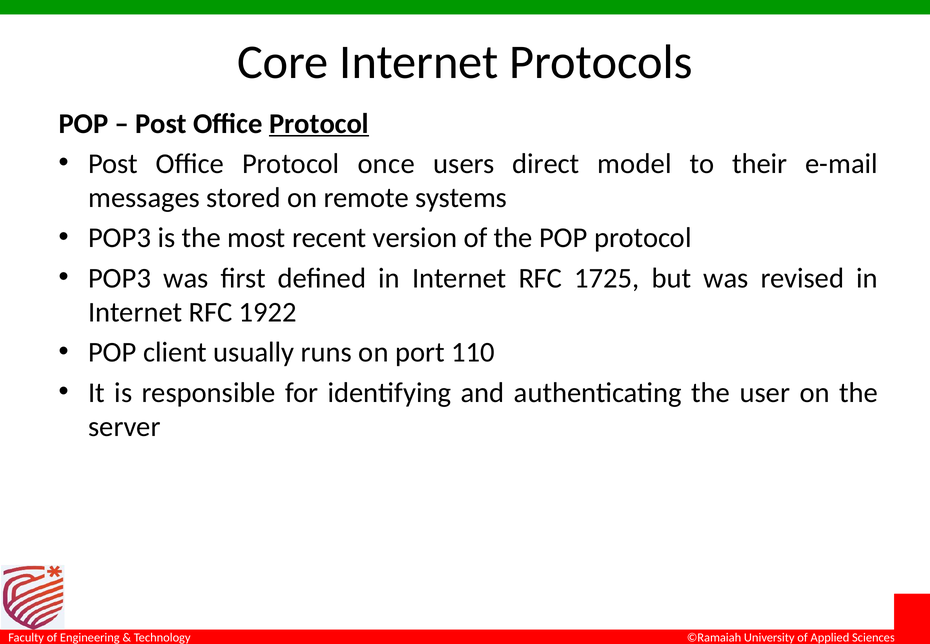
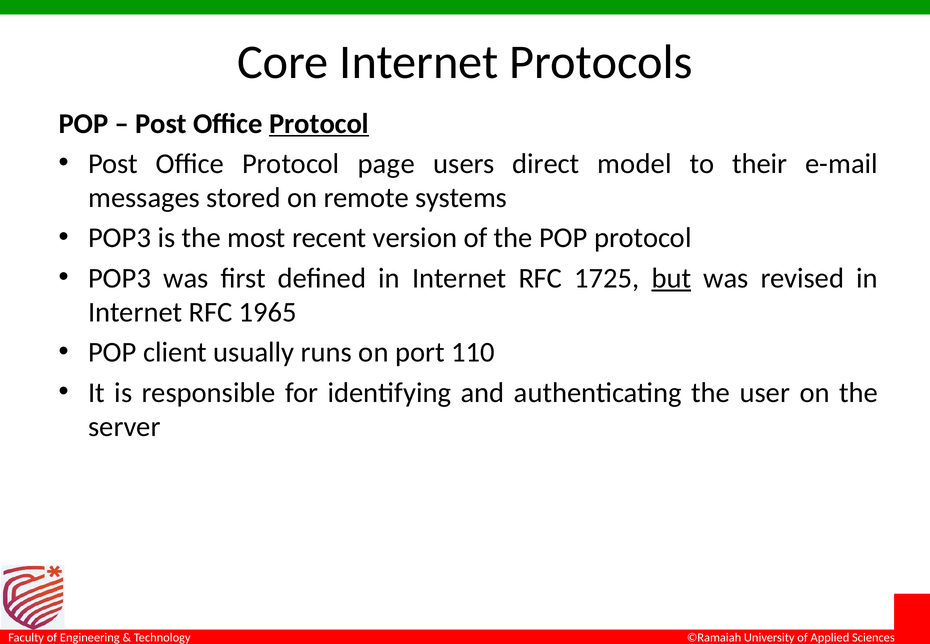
once: once -> page
but underline: none -> present
1922: 1922 -> 1965
